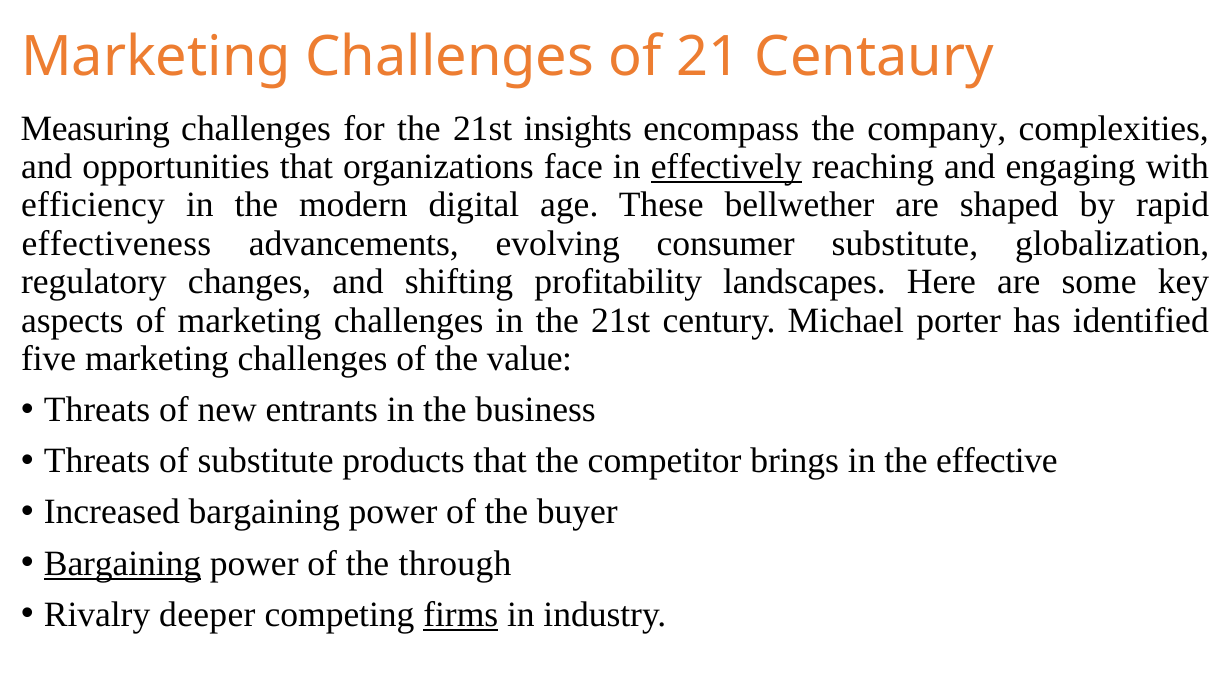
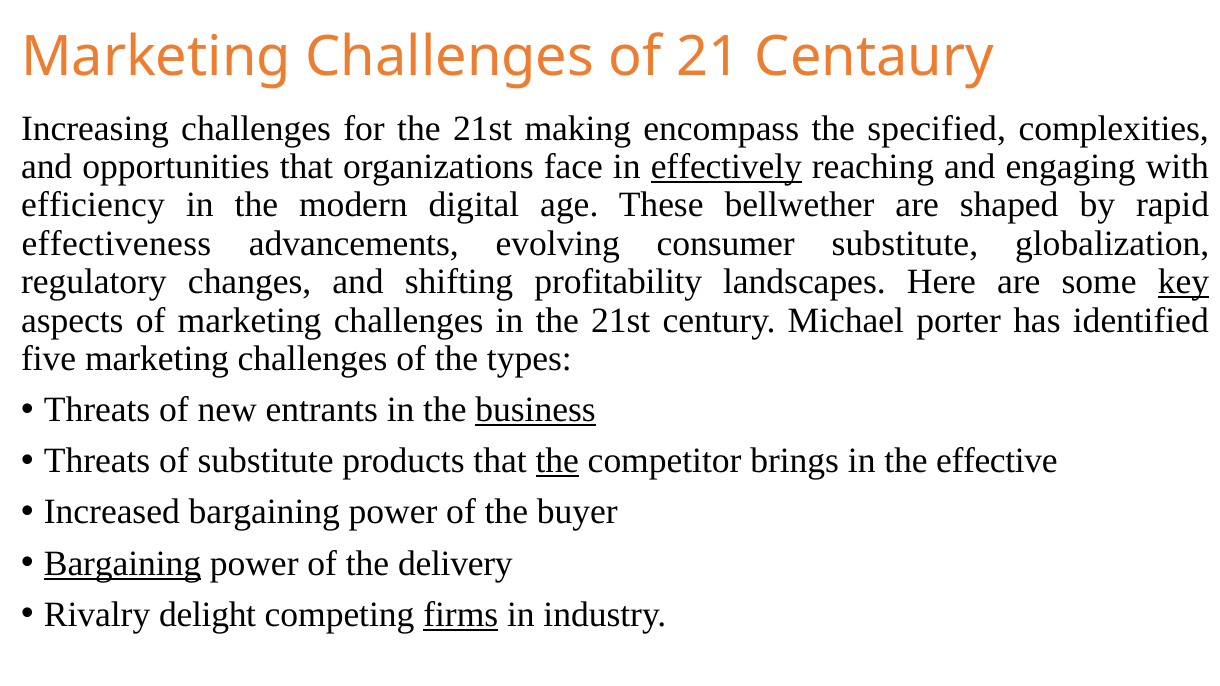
Measuring: Measuring -> Increasing
insights: insights -> making
company: company -> specified
key underline: none -> present
value: value -> types
business underline: none -> present
the at (557, 461) underline: none -> present
through: through -> delivery
deeper: deeper -> delight
